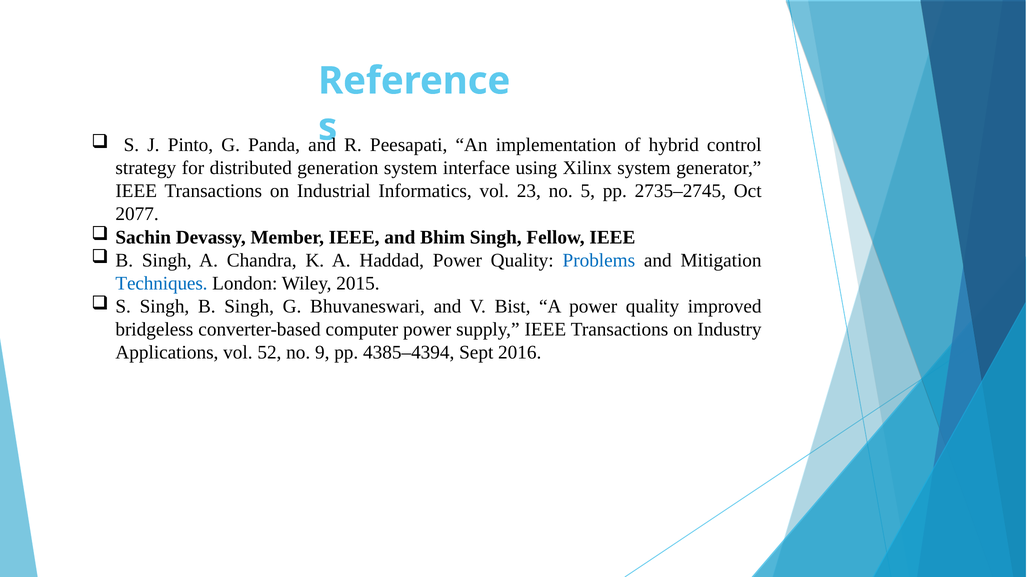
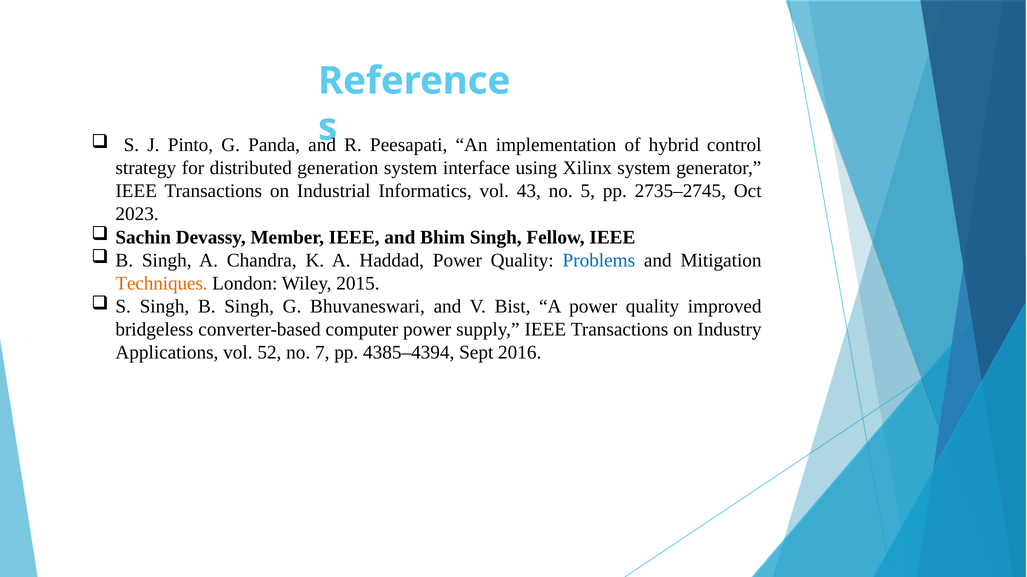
23: 23 -> 43
2077: 2077 -> 2023
Techniques colour: blue -> orange
9: 9 -> 7
